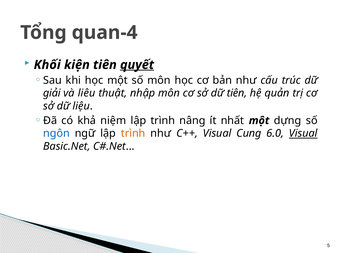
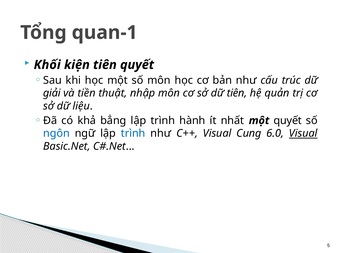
quan-4: quan-4 -> quan-1
quyết at (137, 65) underline: present -> none
liêu: liêu -> tiền
niệm: niệm -> bẳng
nâng: nâng -> hành
một dựng: dựng -> quyết
trình at (133, 134) colour: orange -> blue
